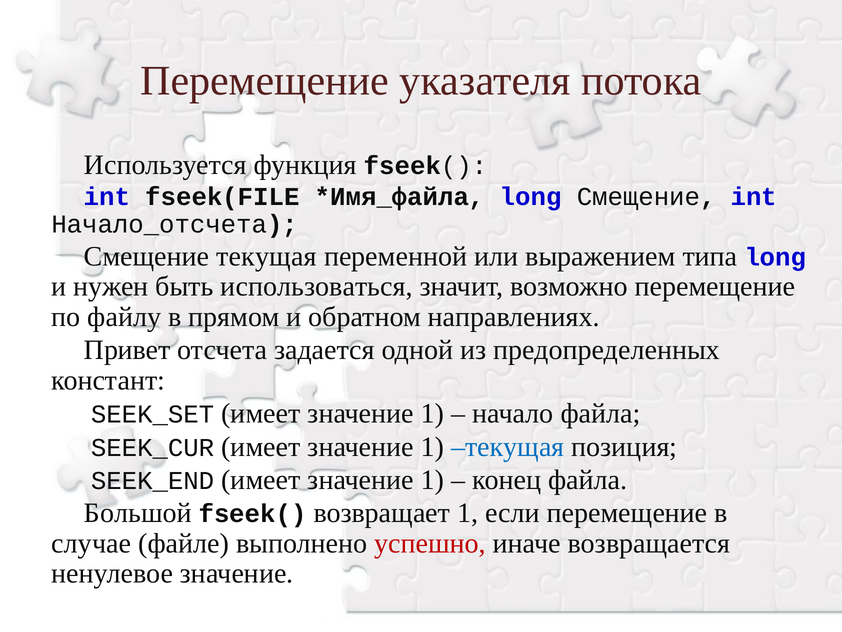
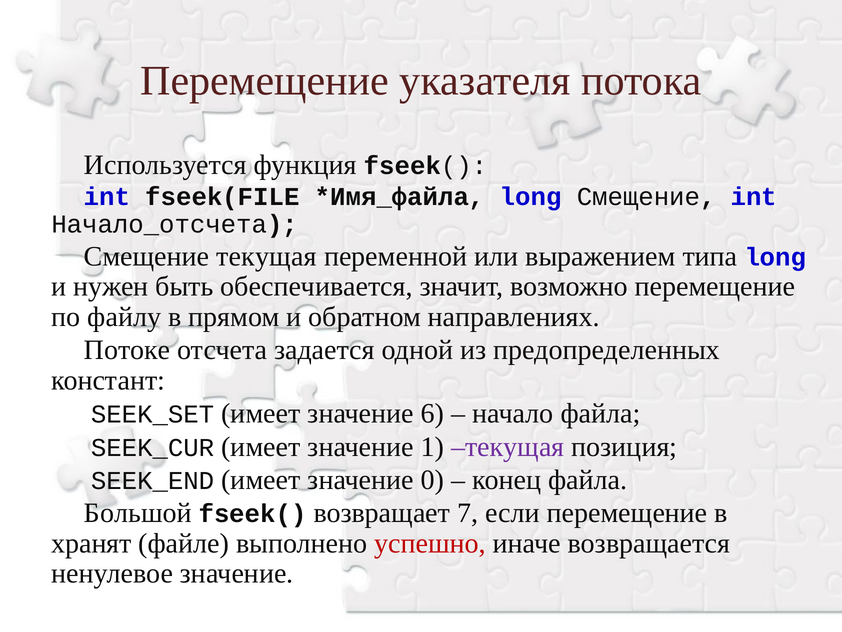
использоваться: использоваться -> обеспечивается
Привет: Привет -> Потоке
SEEK_SET имеет значение 1: 1 -> 6
текущая at (508, 446) colour: blue -> purple
SEEK_END имеет значение 1: 1 -> 0
возвращает 1: 1 -> 7
случае: случае -> хранят
